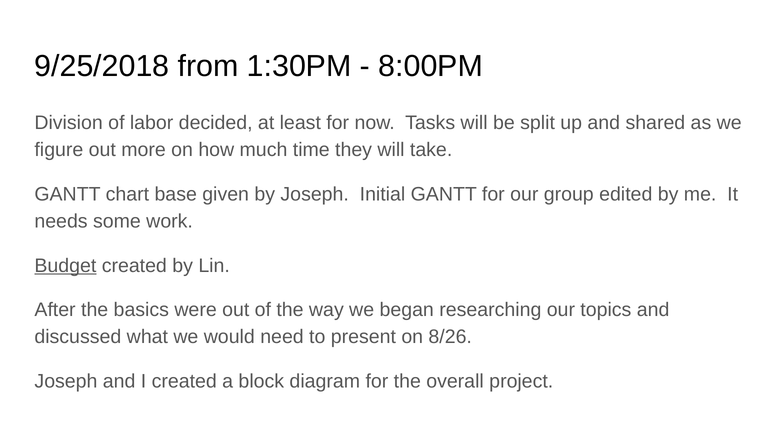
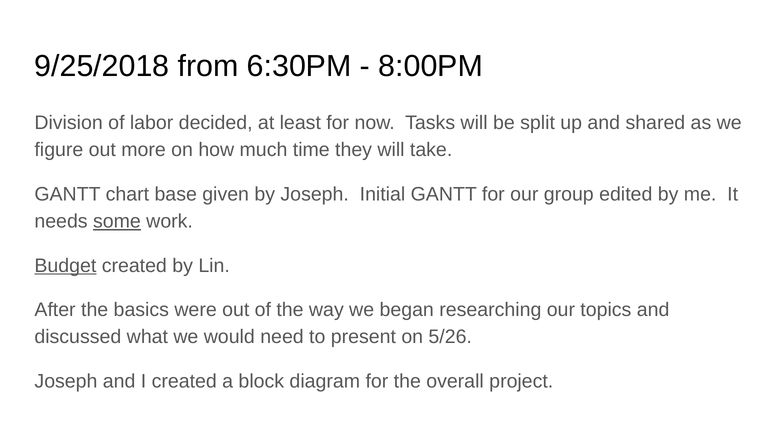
1:30PM: 1:30PM -> 6:30PM
some underline: none -> present
8/26: 8/26 -> 5/26
